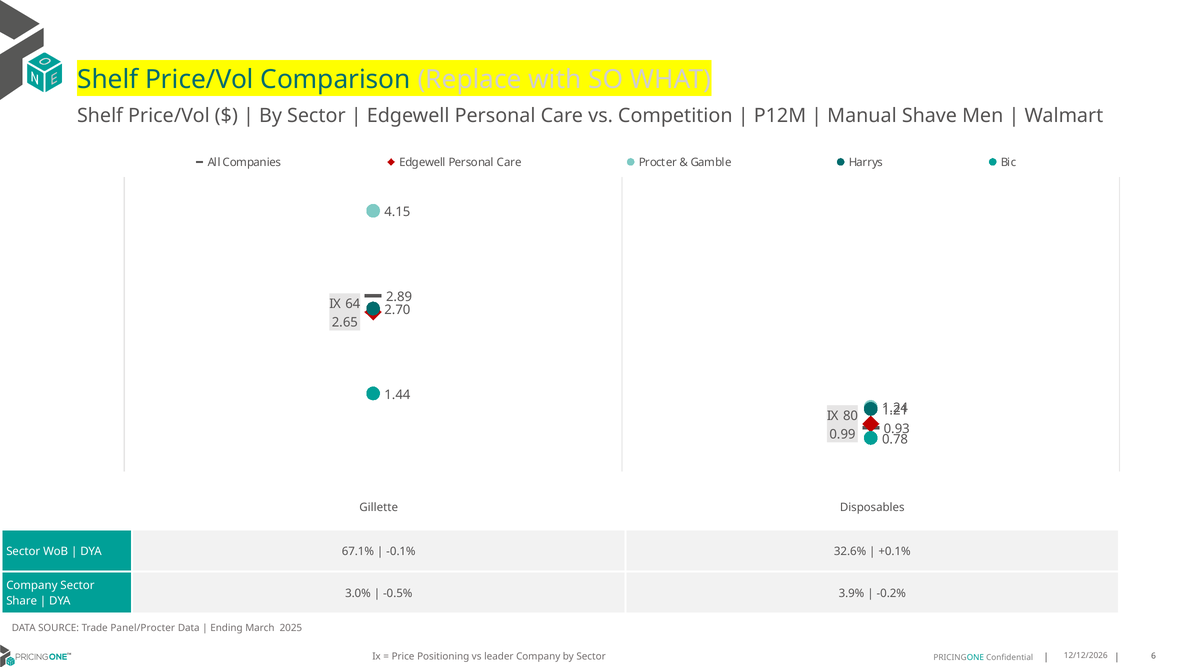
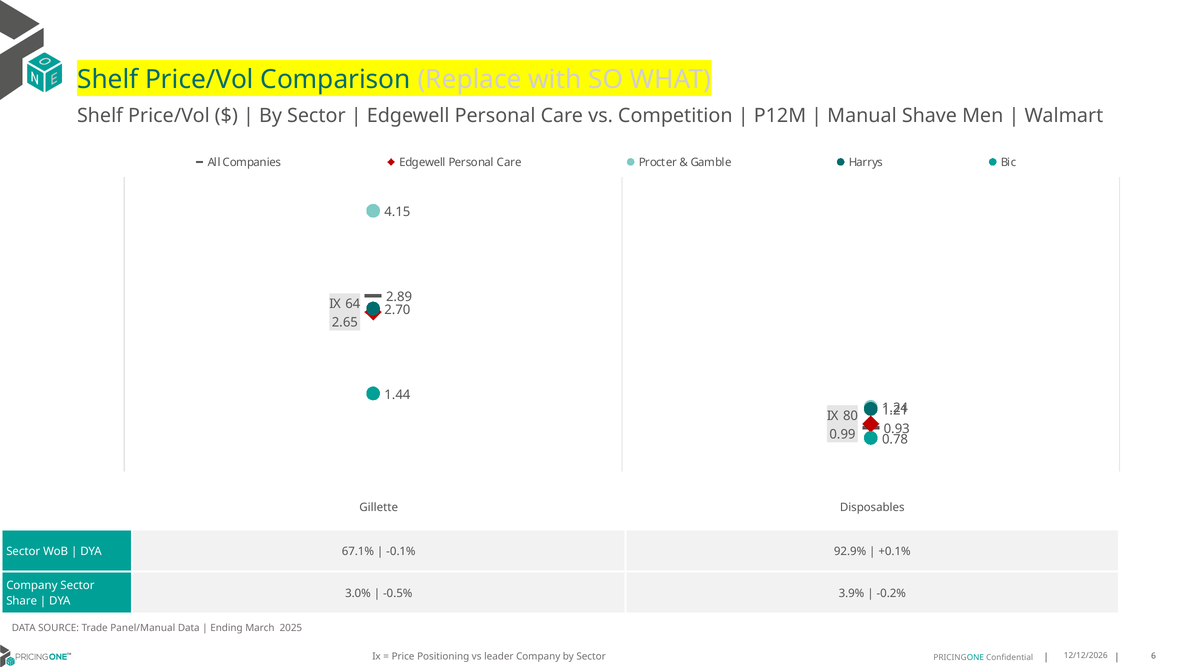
32.6%: 32.6% -> 92.9%
Panel/Procter: Panel/Procter -> Panel/Manual
